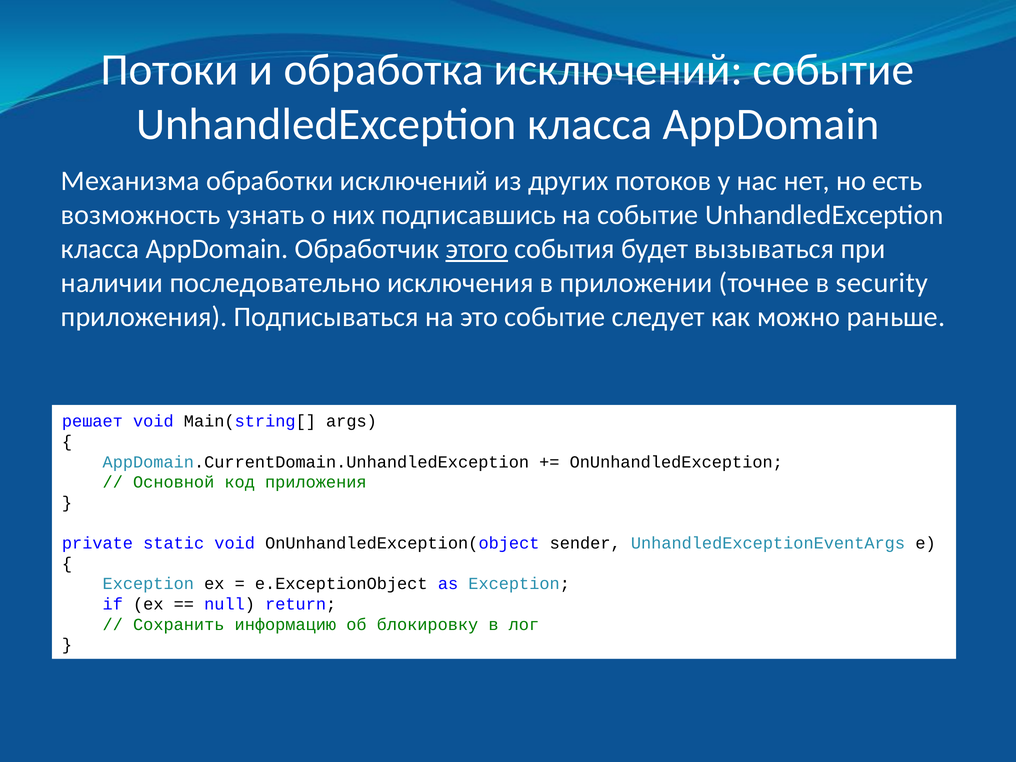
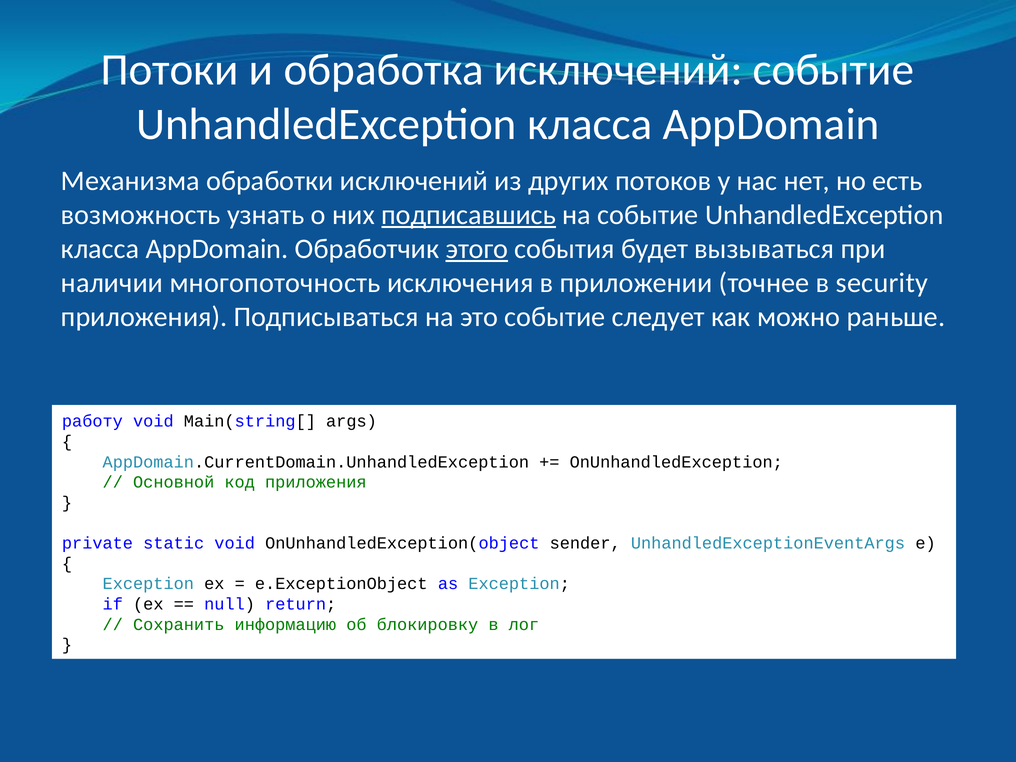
подписавшись underline: none -> present
последовательно: последовательно -> многопоточность
решает: решает -> работу
